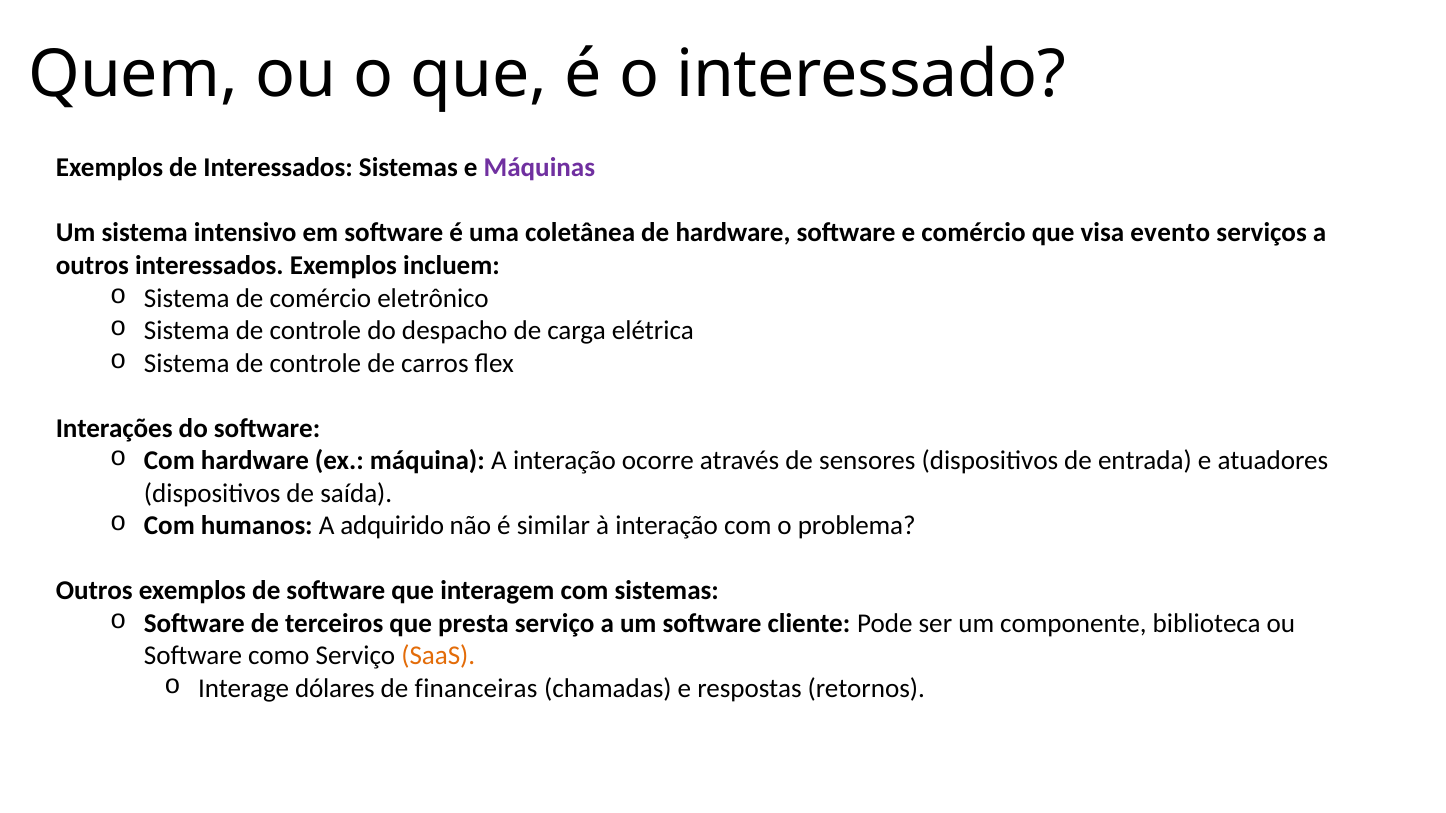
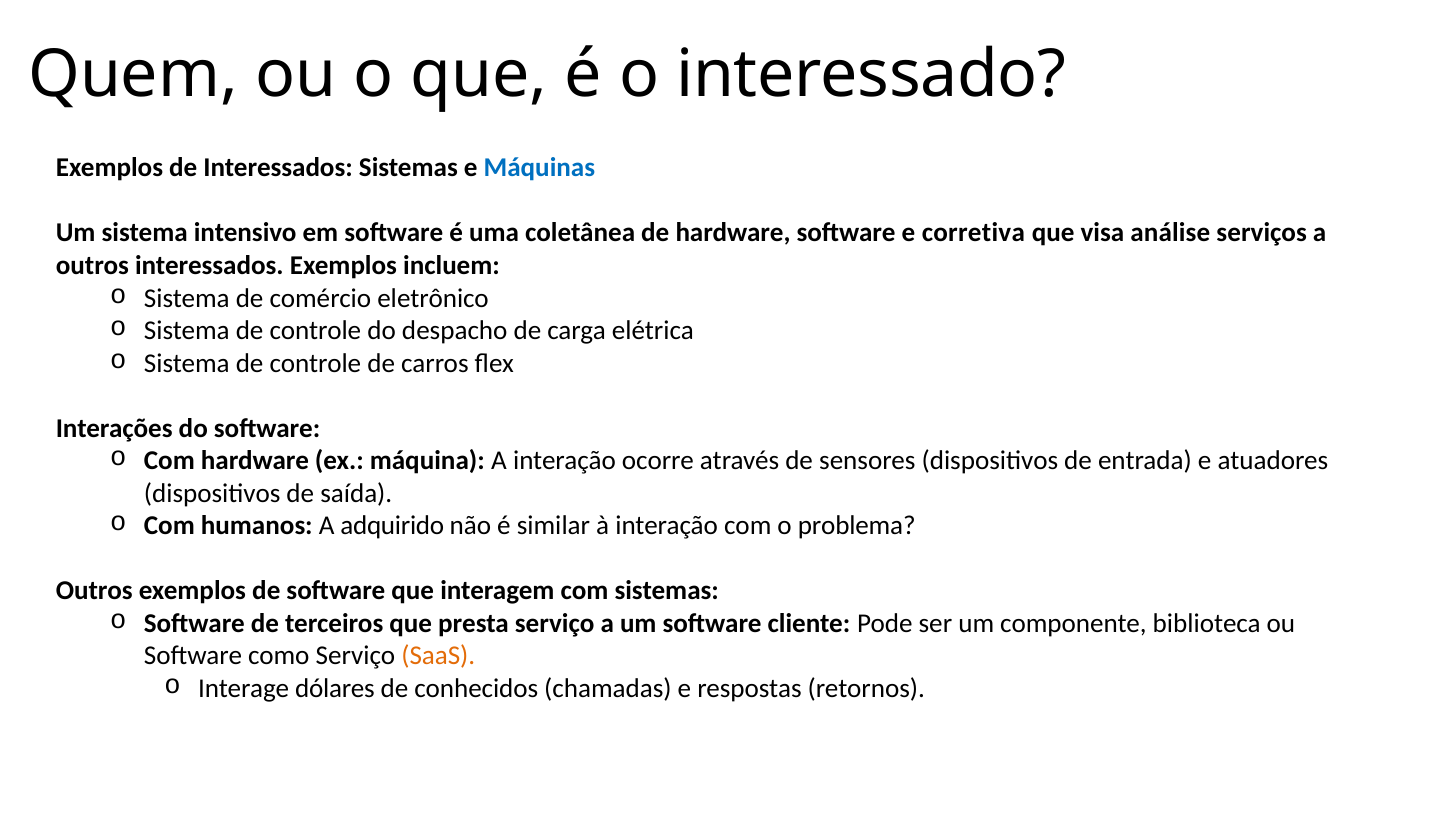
Máquinas colour: purple -> blue
e comércio: comércio -> corretiva
evento: evento -> análise
financeiras: financeiras -> conhecidos
